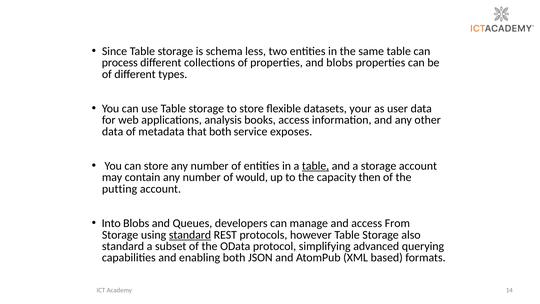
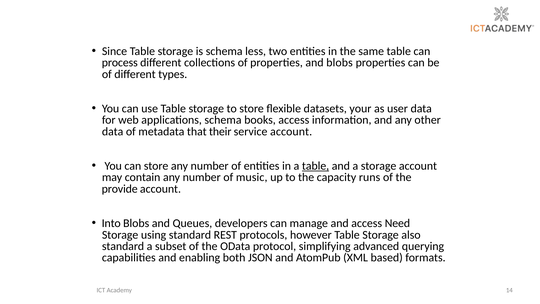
applications analysis: analysis -> schema
that both: both -> their
service exposes: exposes -> account
would: would -> music
then: then -> runs
putting: putting -> provide
From: From -> Need
standard at (190, 235) underline: present -> none
